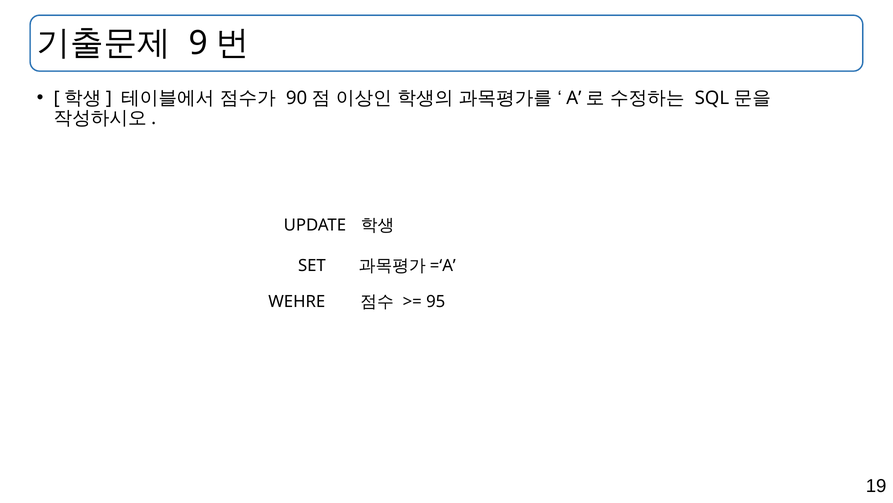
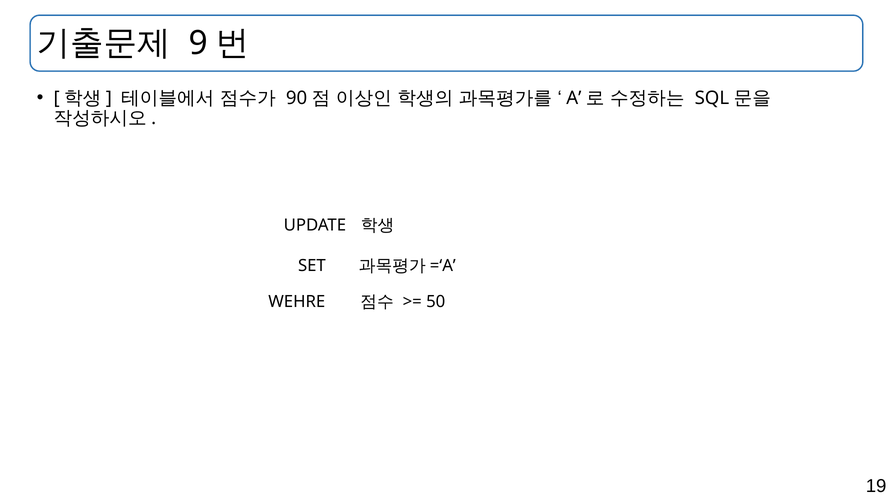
95: 95 -> 50
